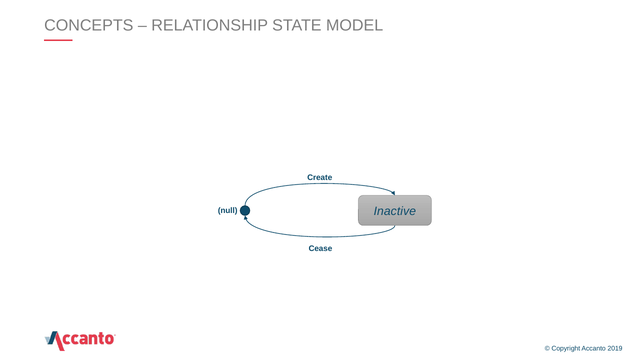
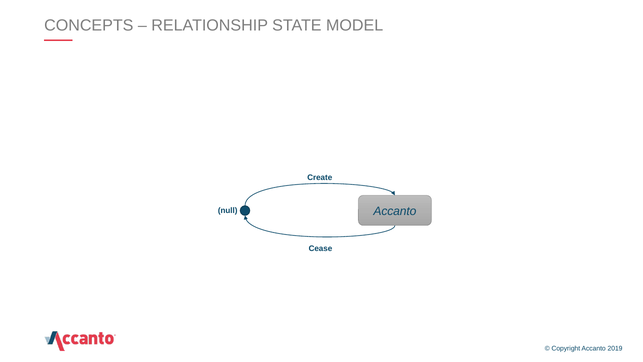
Inactive at (395, 211): Inactive -> Accanto
